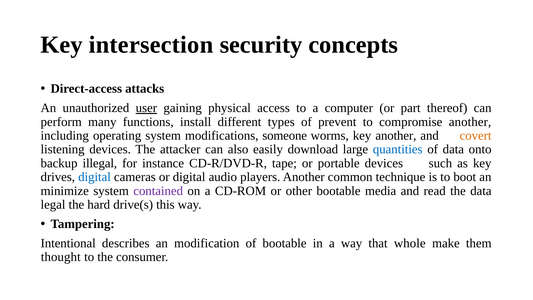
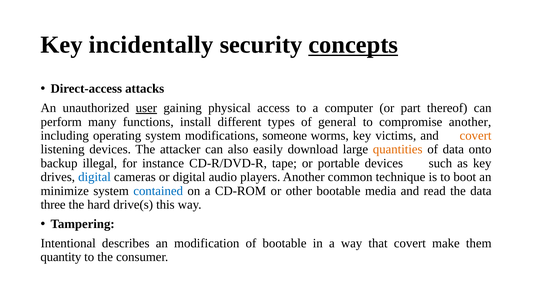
intersection: intersection -> incidentally
concepts underline: none -> present
prevent: prevent -> general
key another: another -> victims
quantities colour: blue -> orange
contained colour: purple -> blue
legal: legal -> three
that whole: whole -> covert
thought: thought -> quantity
